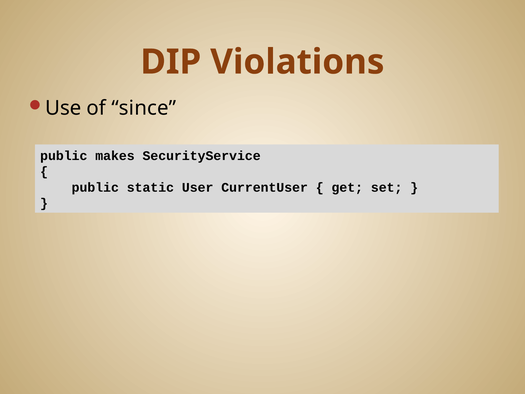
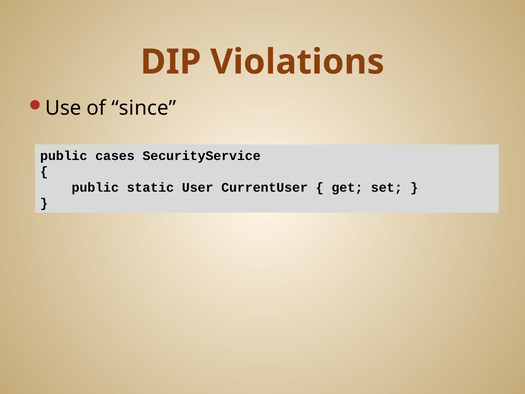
makes: makes -> cases
